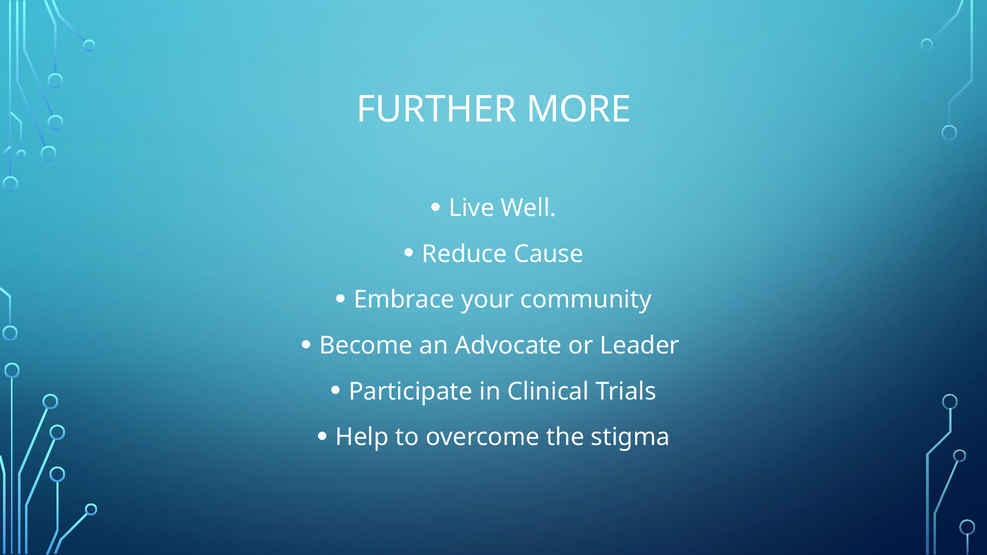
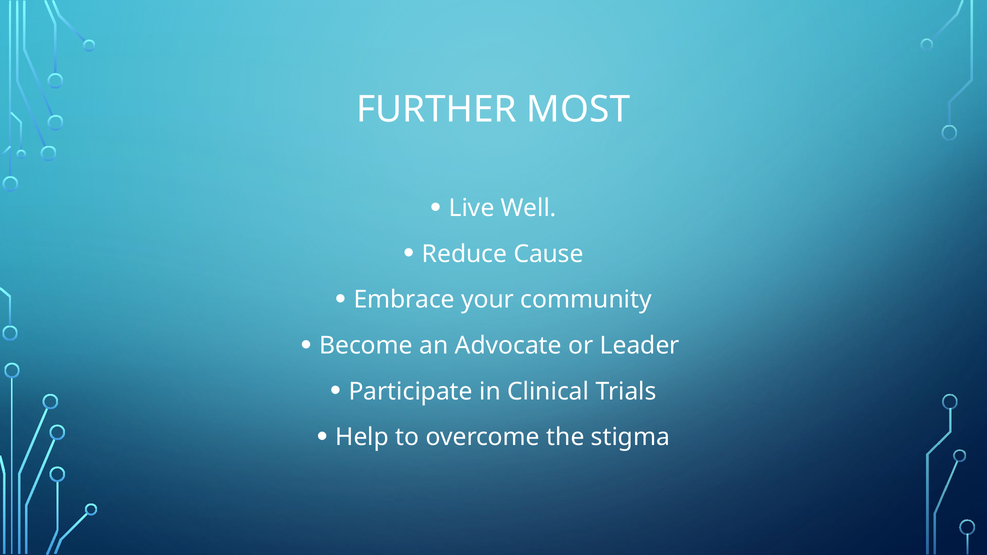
MORE: MORE -> MOST
